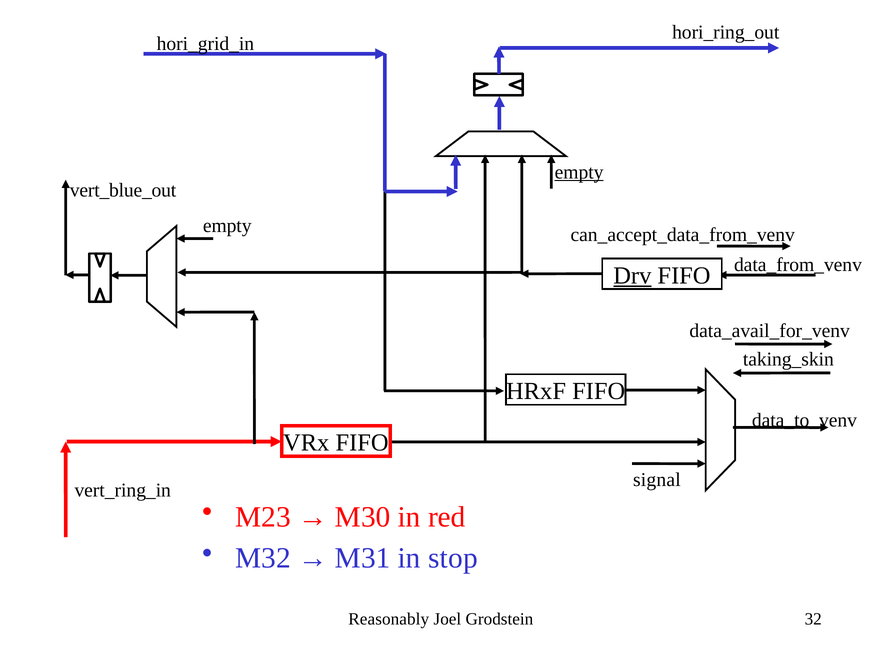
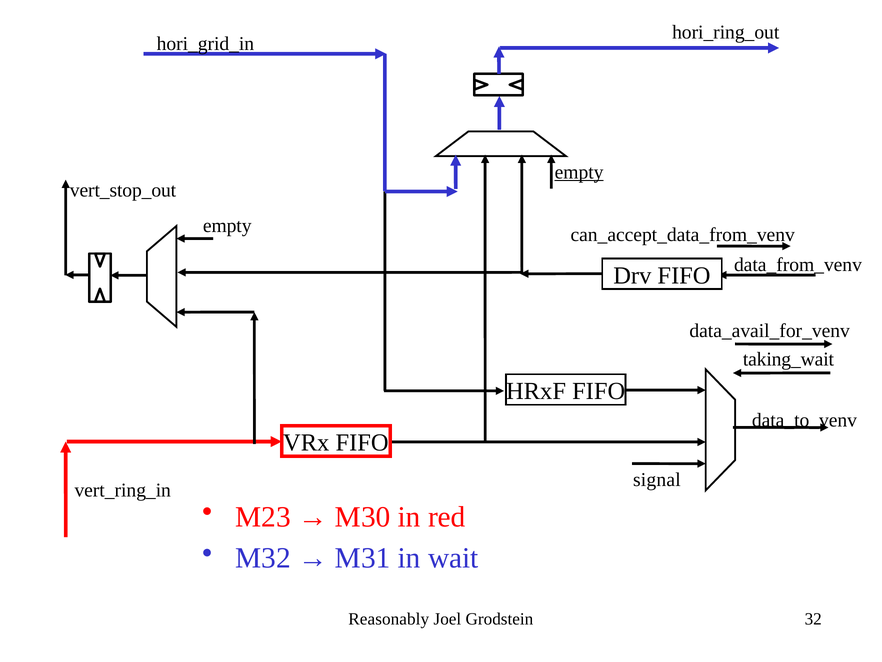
vert_blue_out: vert_blue_out -> vert_stop_out
Drv underline: present -> none
taking_skin: taking_skin -> taking_wait
stop: stop -> wait
